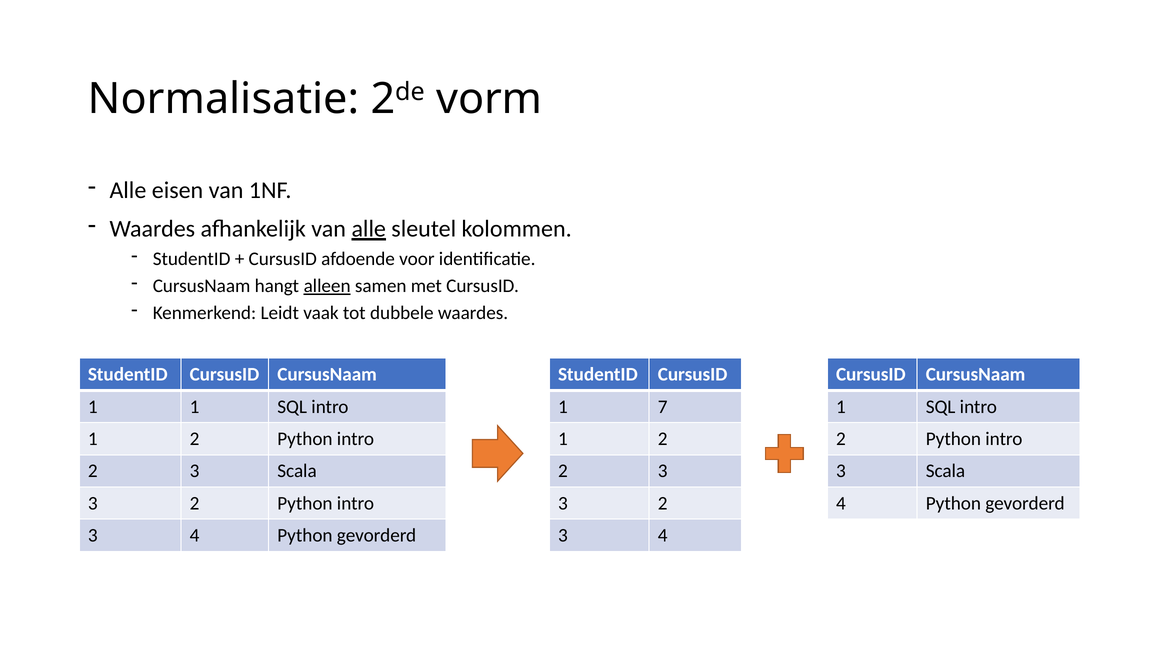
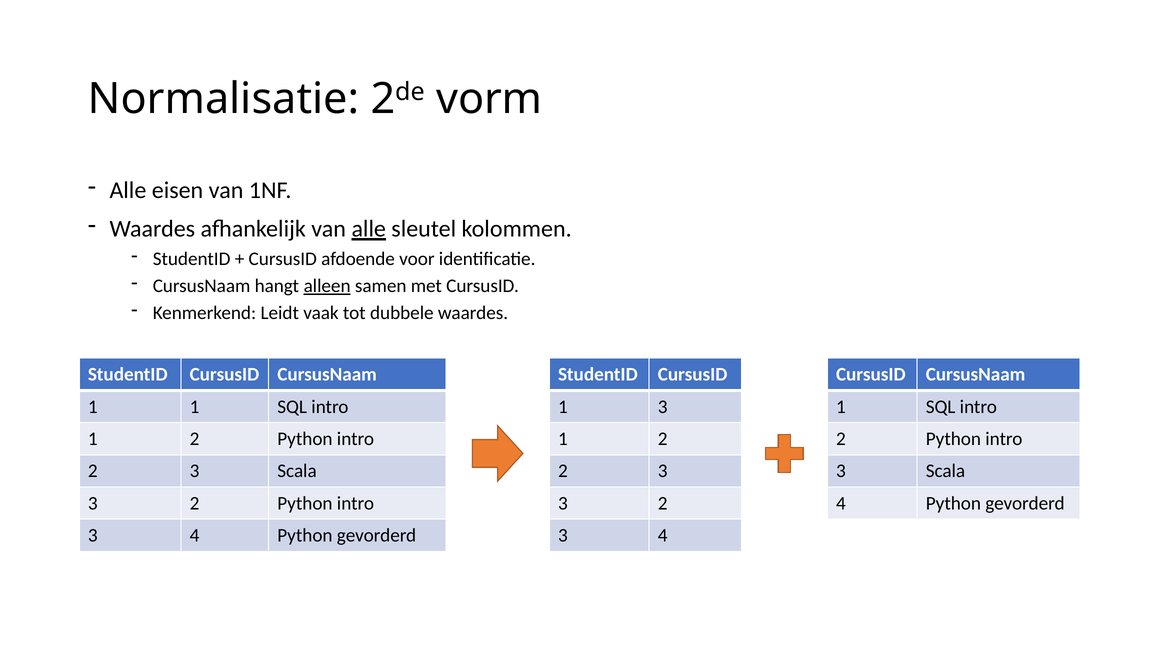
1 7: 7 -> 3
